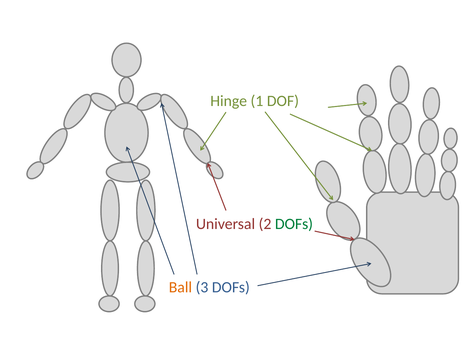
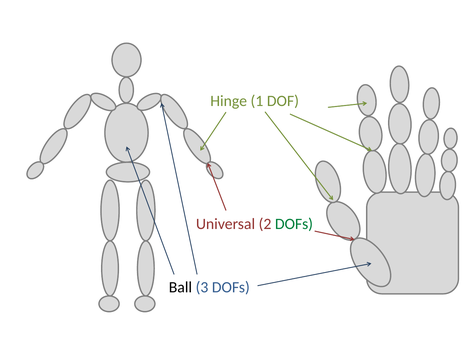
Ball colour: orange -> black
